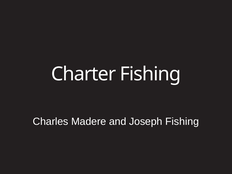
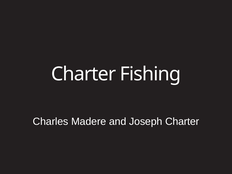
Joseph Fishing: Fishing -> Charter
